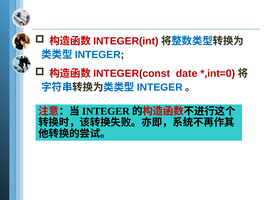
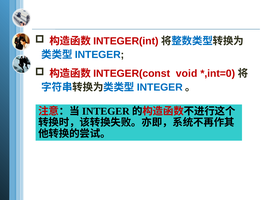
date: date -> void
